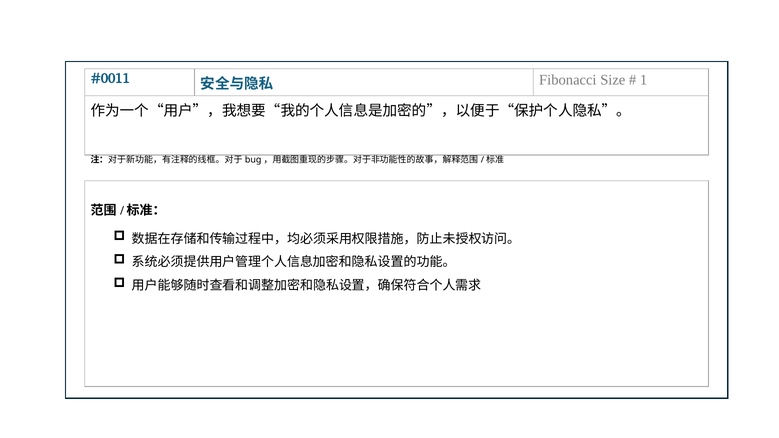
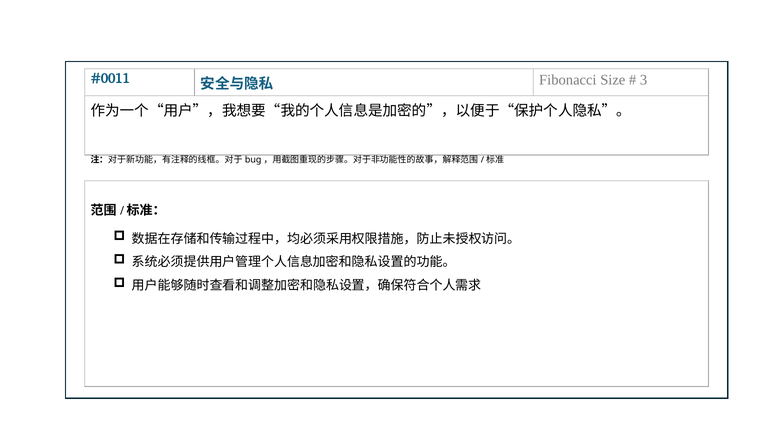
1: 1 -> 3
